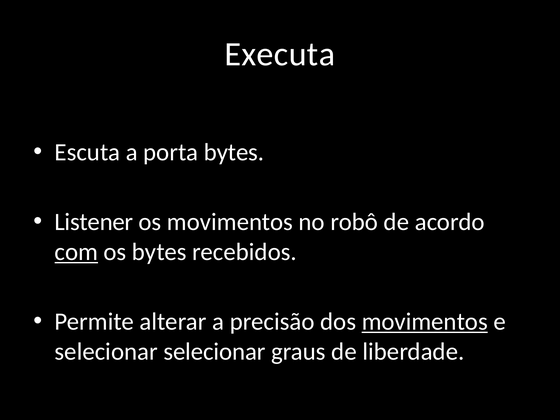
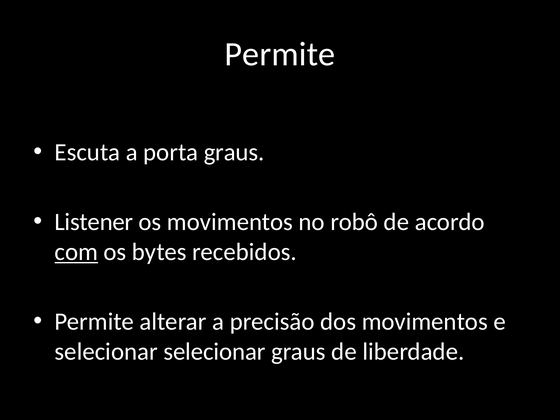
Executa at (280, 54): Executa -> Permite
porta bytes: bytes -> graus
movimentos at (425, 322) underline: present -> none
